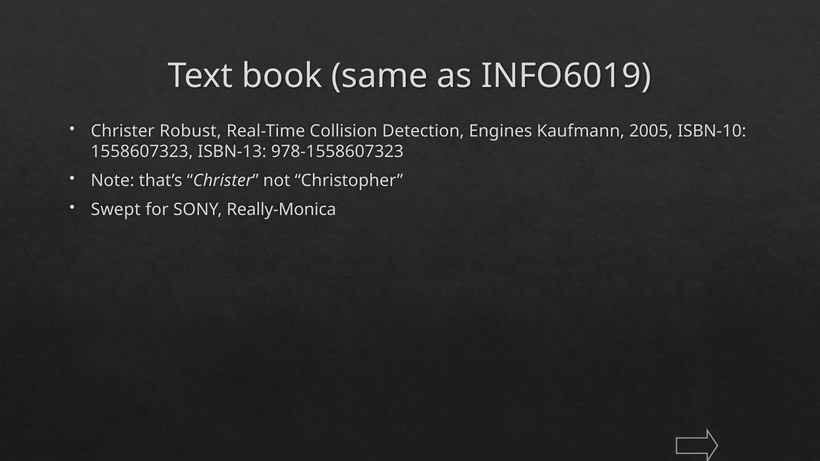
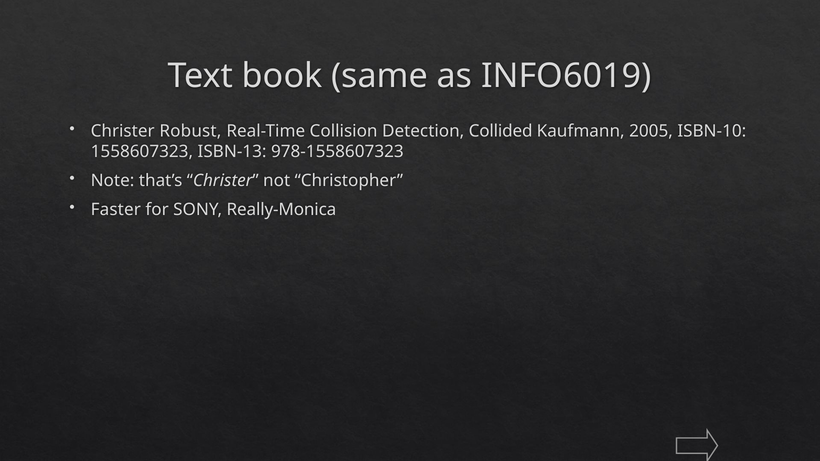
Engines: Engines -> Collided
Swept: Swept -> Faster
